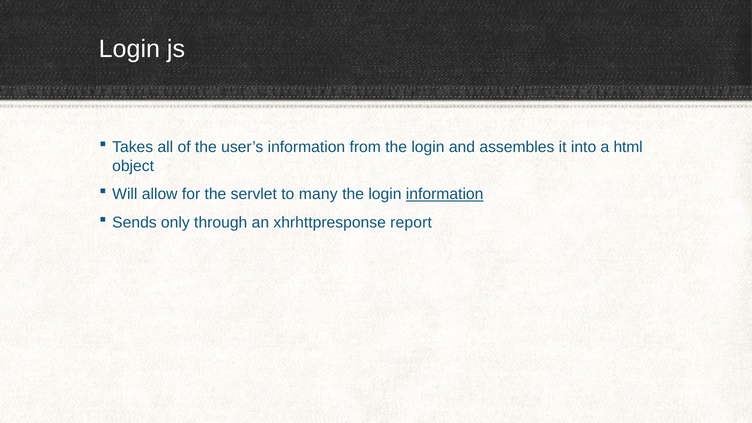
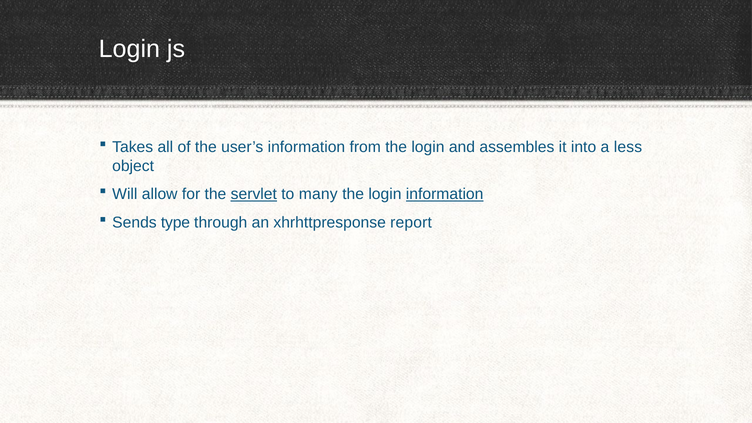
html: html -> less
servlet underline: none -> present
only: only -> type
